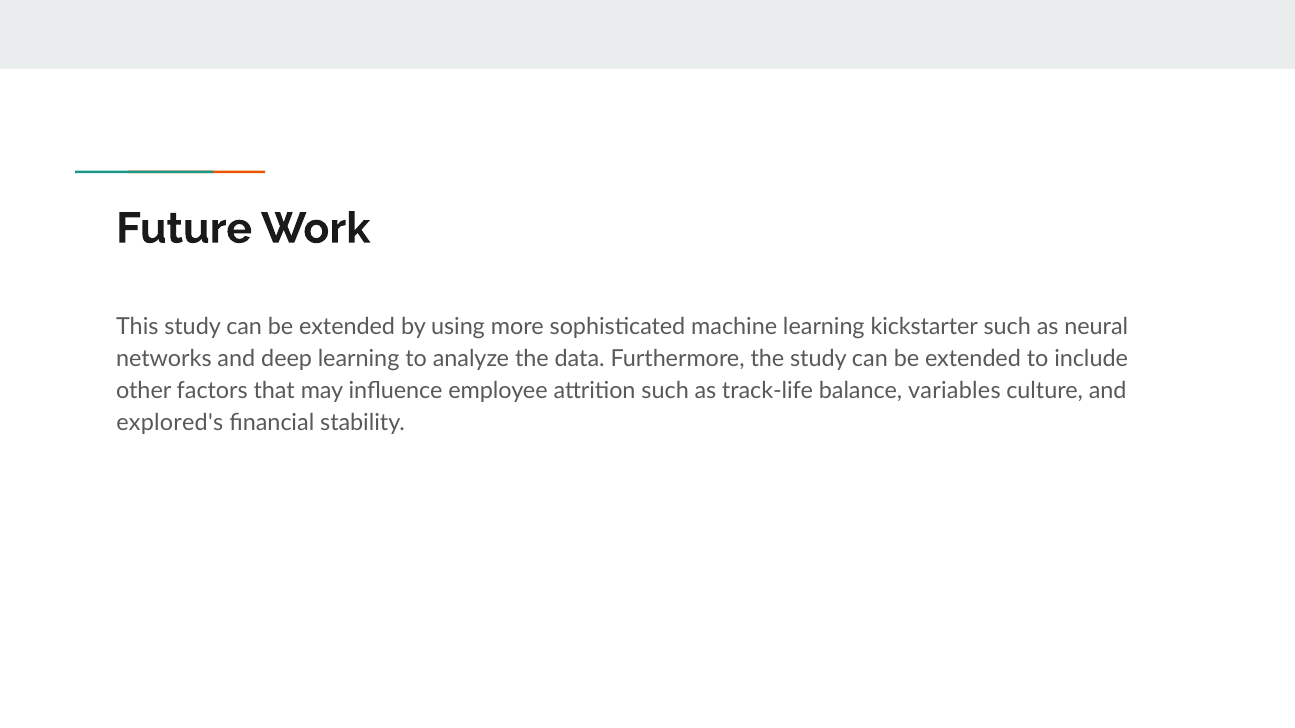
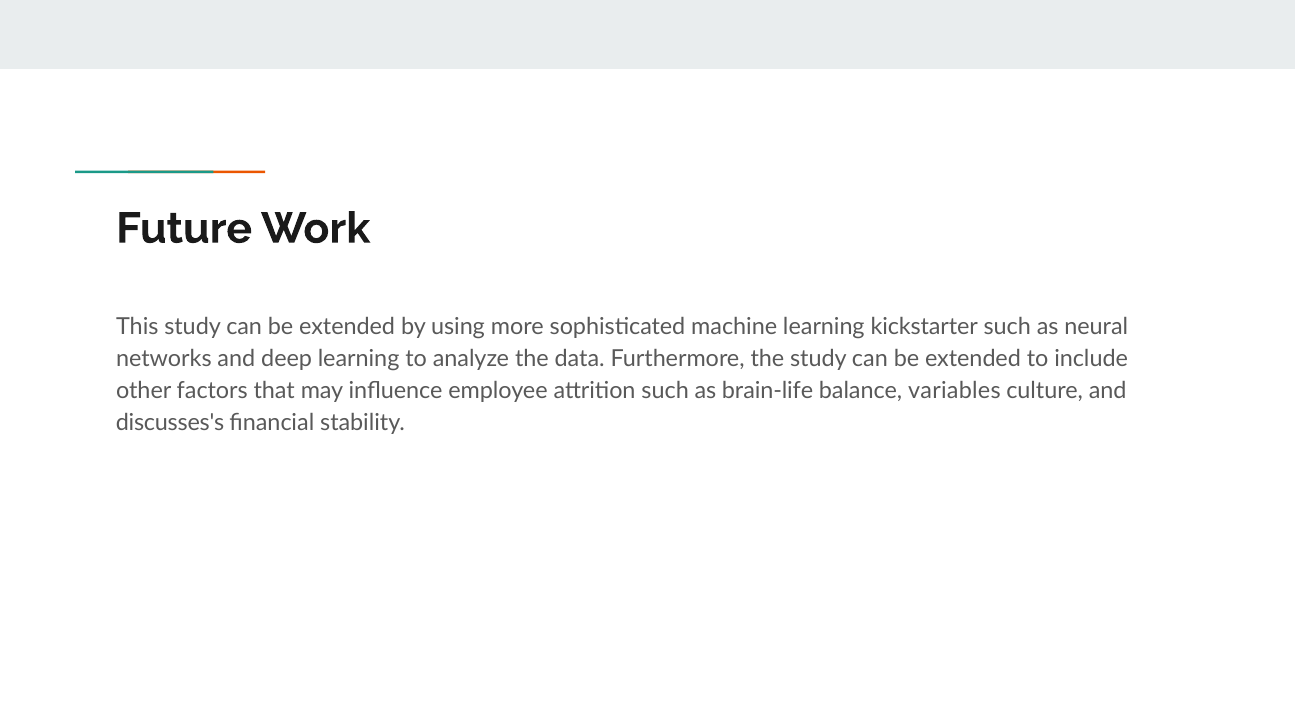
track-life: track-life -> brain-life
explored's: explored's -> discusses's
